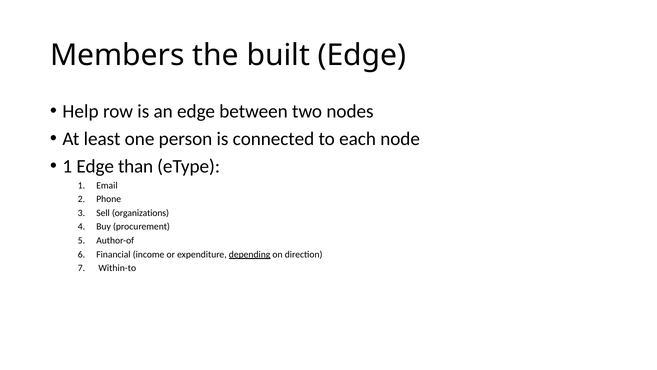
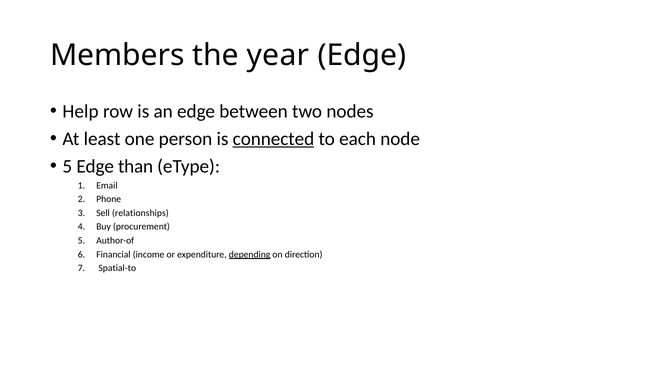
built: built -> year
connected underline: none -> present
1 at (67, 166): 1 -> 5
organizations: organizations -> relationships
Within-to: Within-to -> Spatial-to
